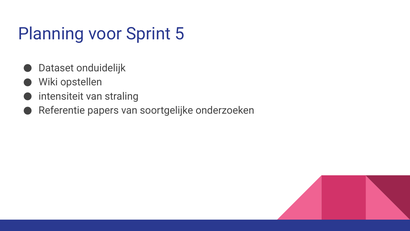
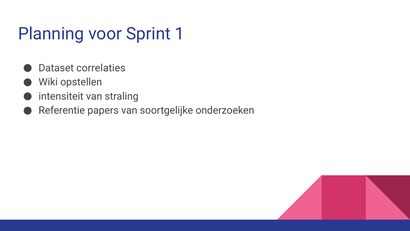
5: 5 -> 1
onduidelijk: onduidelijk -> correlaties
